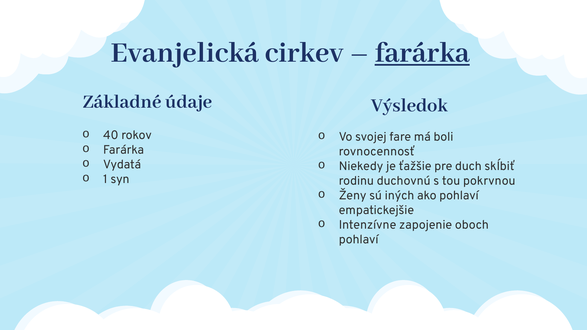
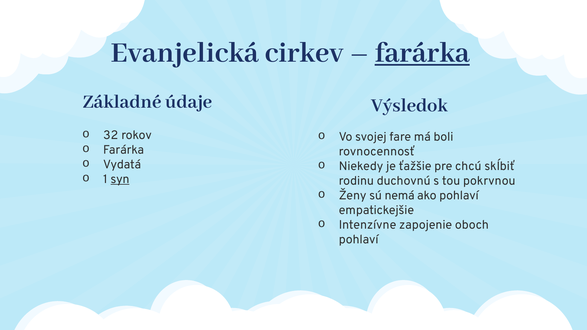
40: 40 -> 32
duch: duch -> chcú
syn underline: none -> present
iných: iných -> nemá
